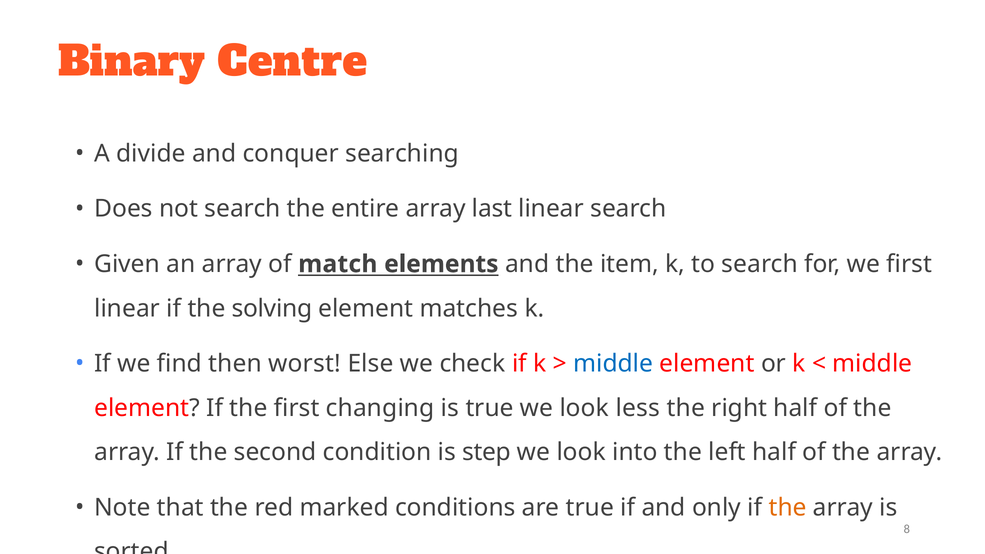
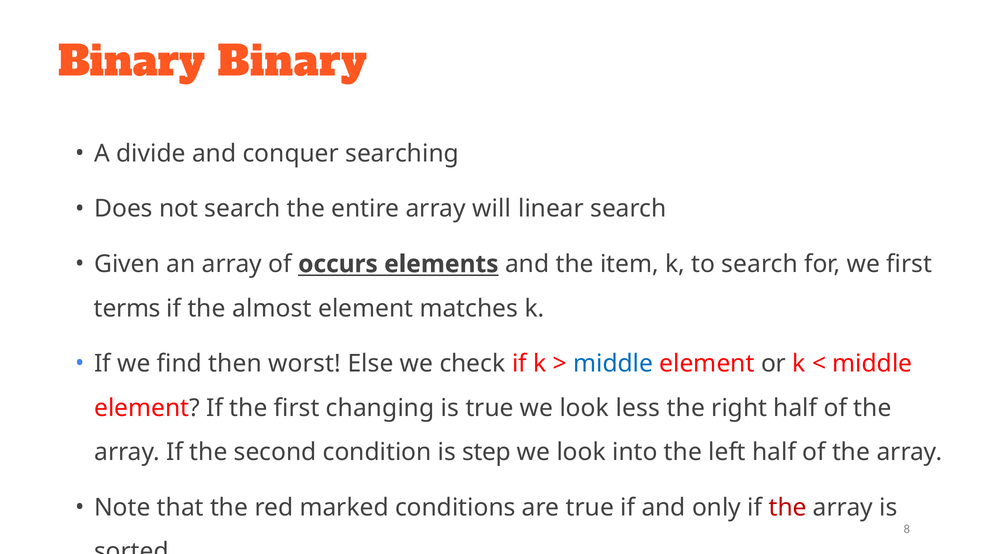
Binary Centre: Centre -> Binary
last: last -> will
match: match -> occurs
linear at (127, 308): linear -> terms
solving: solving -> almost
the at (788, 508) colour: orange -> red
